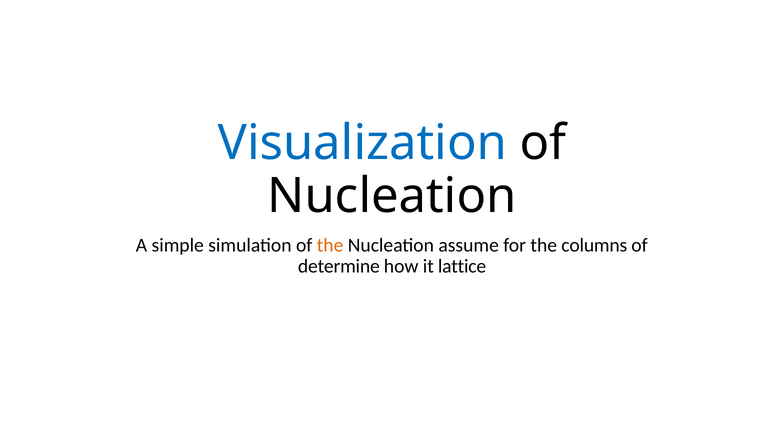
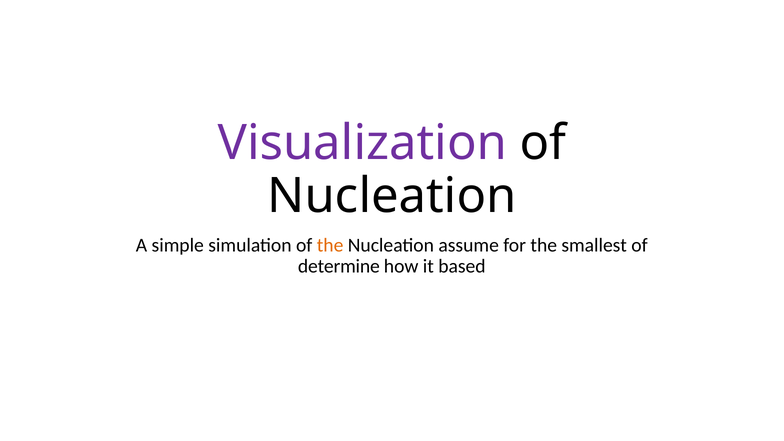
Visualization colour: blue -> purple
columns: columns -> smallest
lattice: lattice -> based
